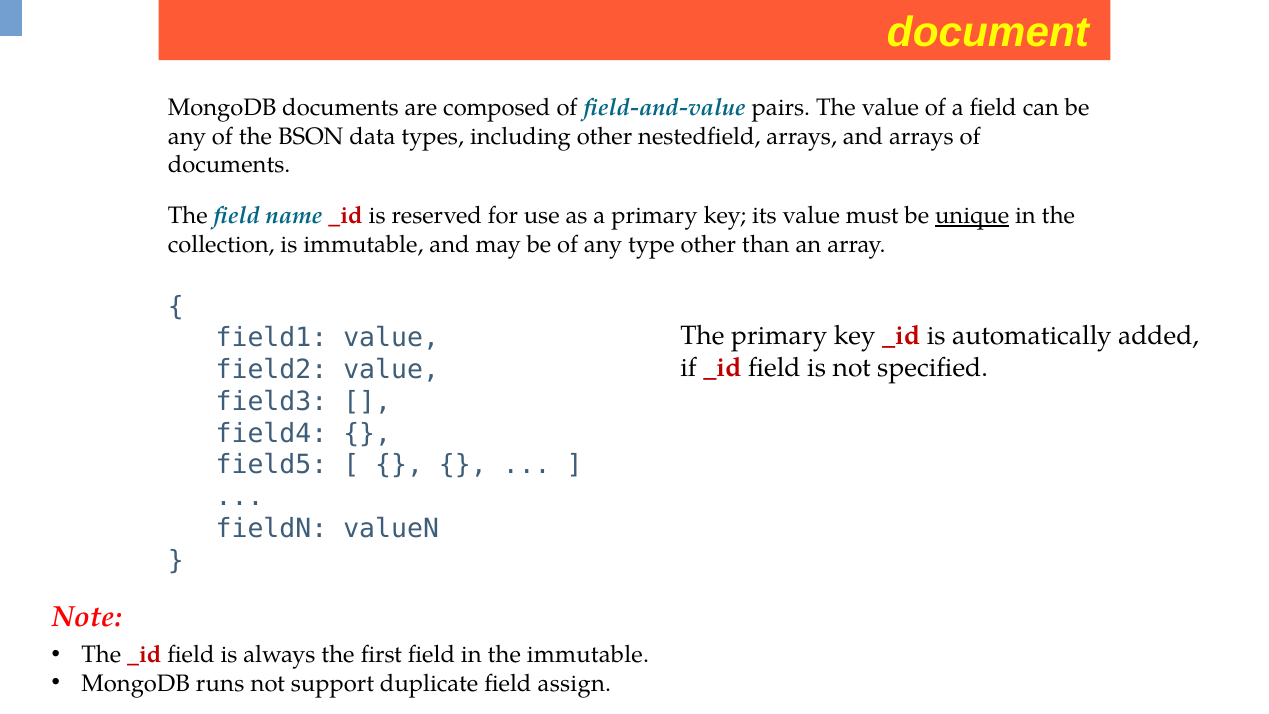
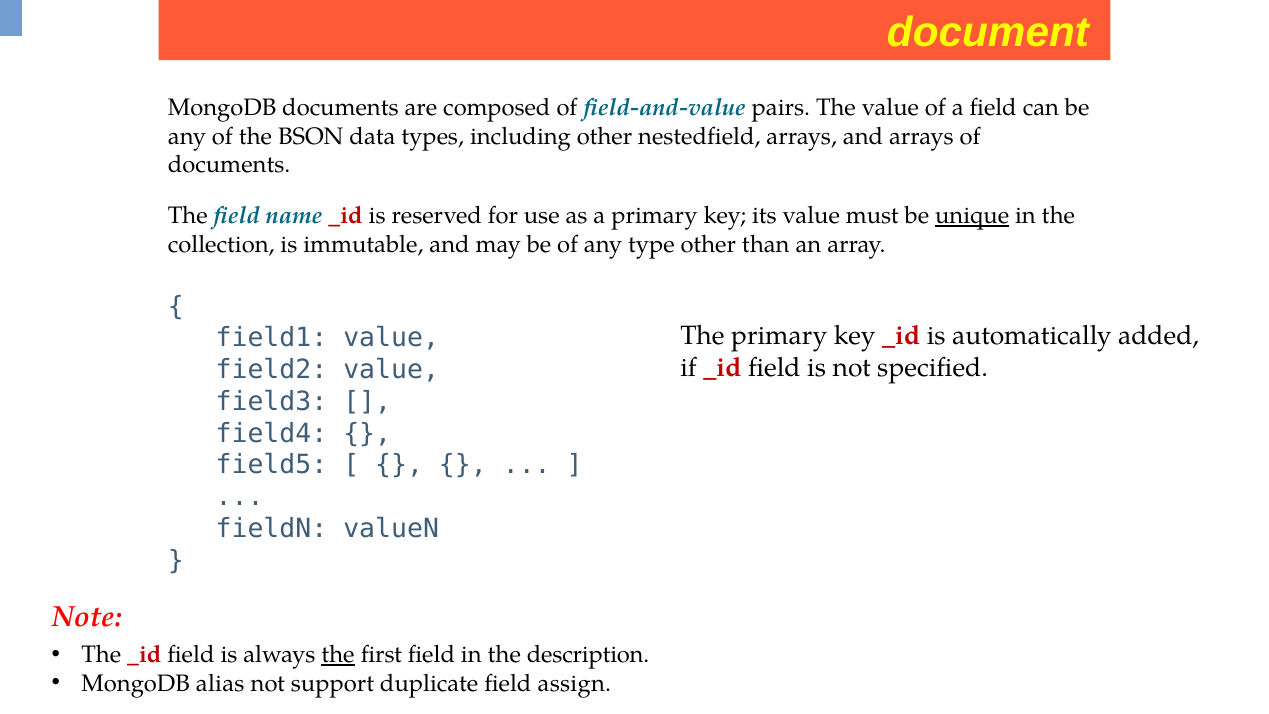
the at (338, 655) underline: none -> present
the immutable: immutable -> description
runs: runs -> alias
